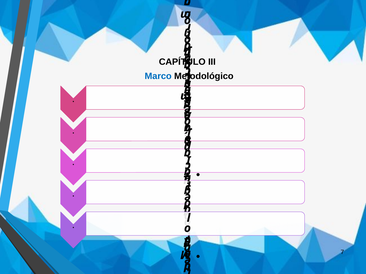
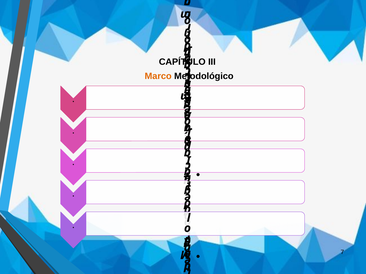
Marco colour: blue -> orange
